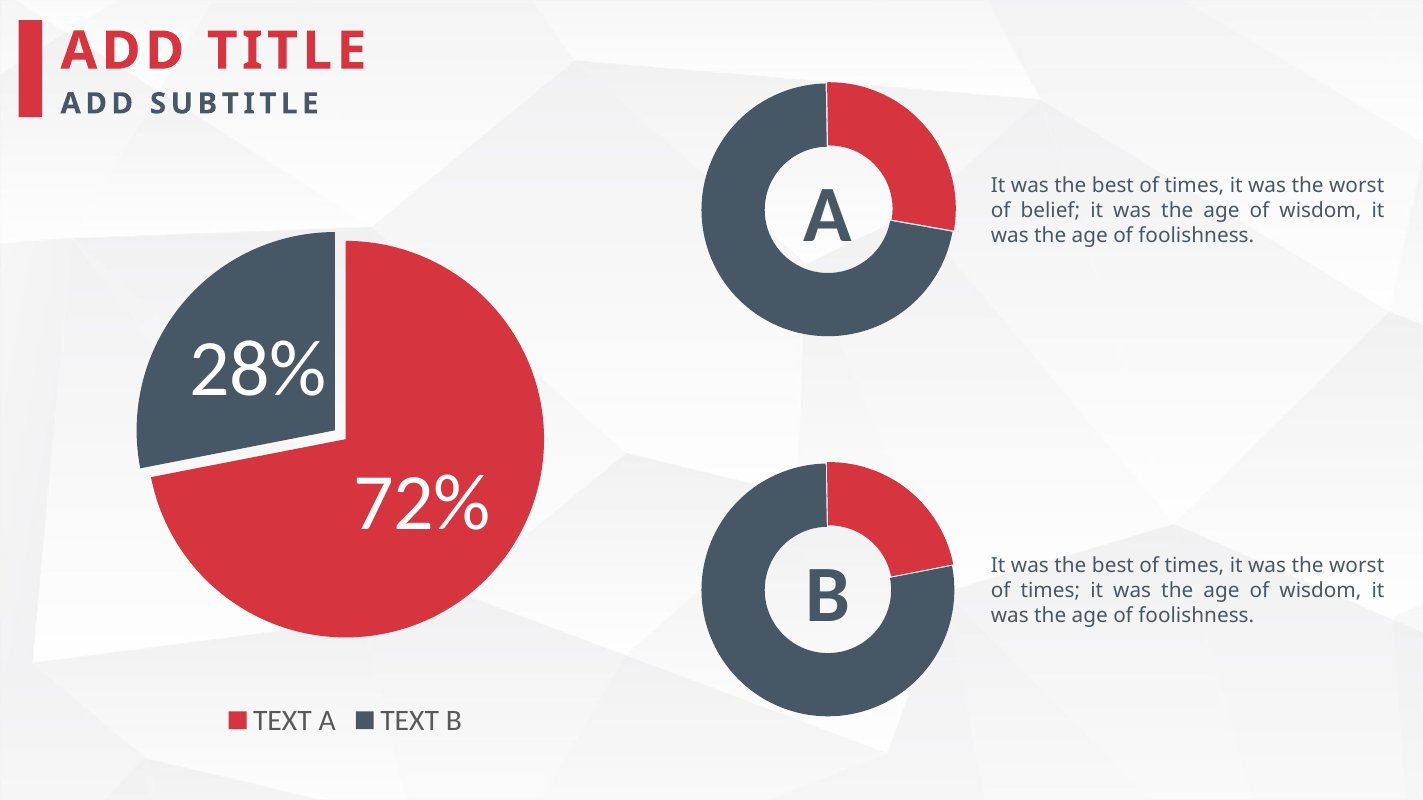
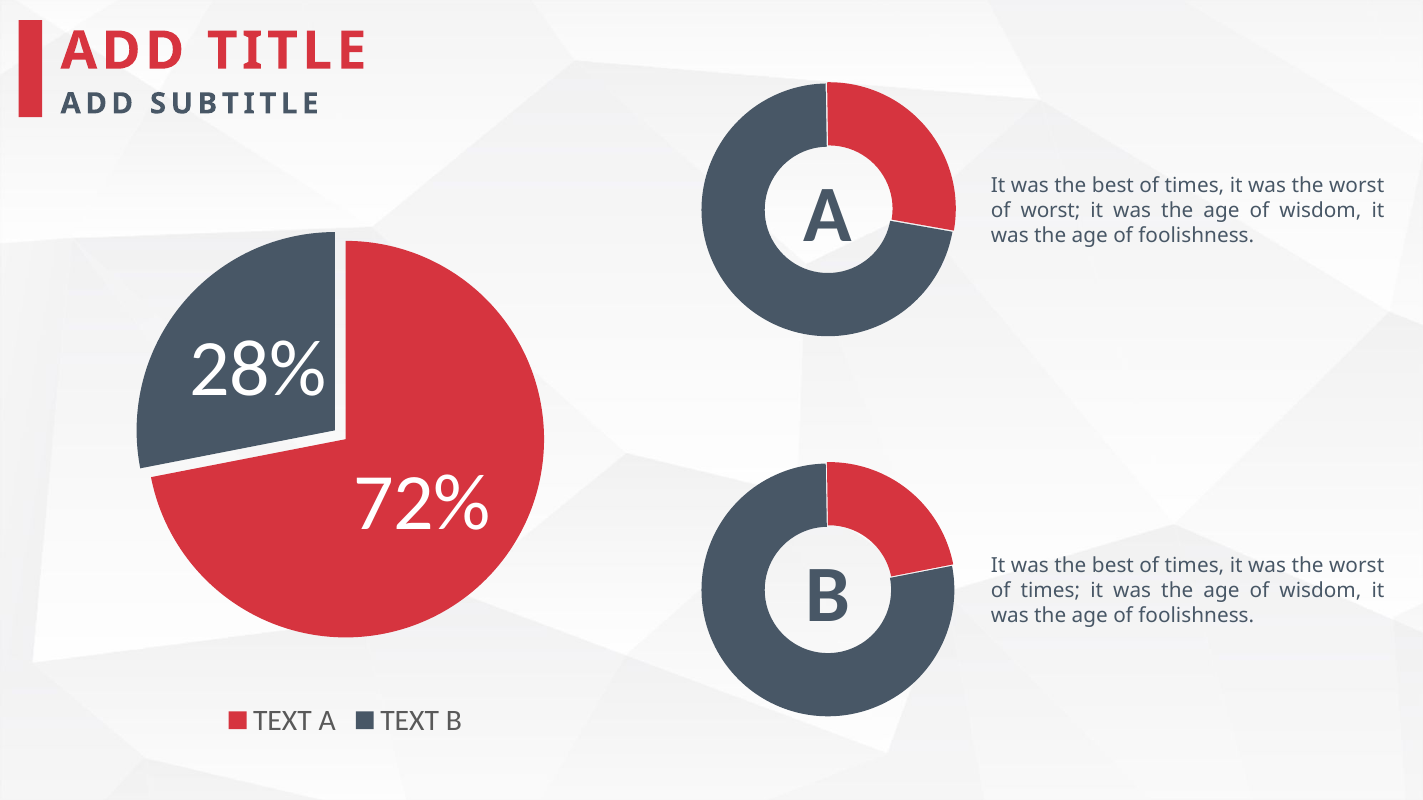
of belief: belief -> worst
